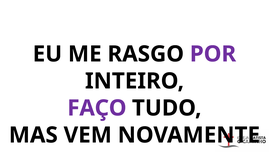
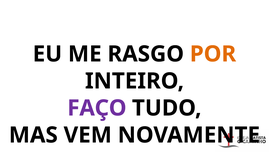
POR colour: purple -> orange
